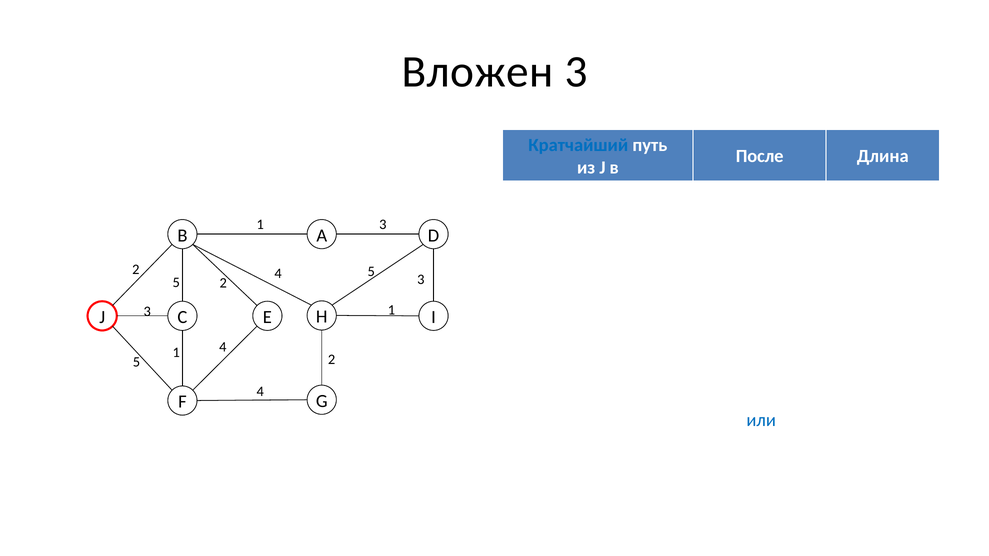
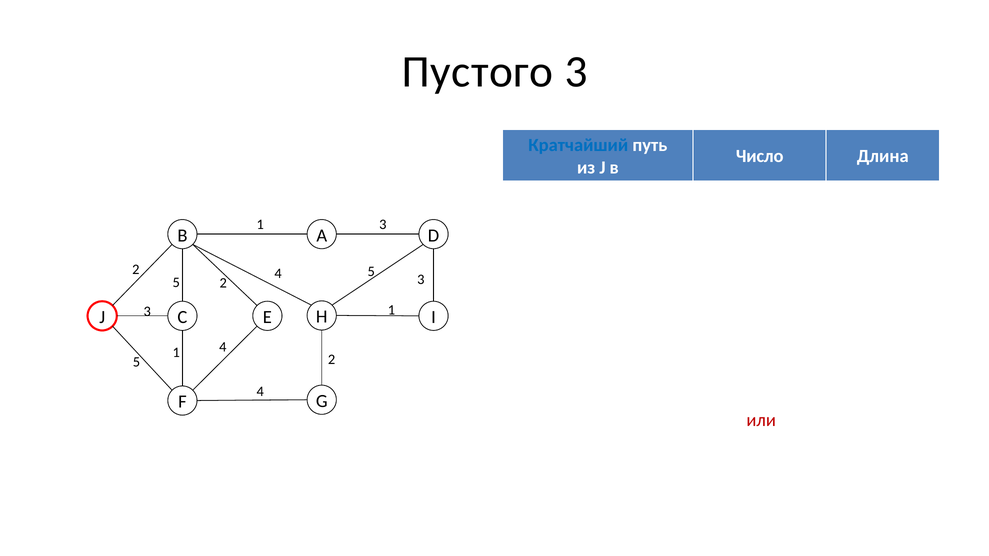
Вложен: Вложен -> Пустого
После: После -> Число
или colour: blue -> red
